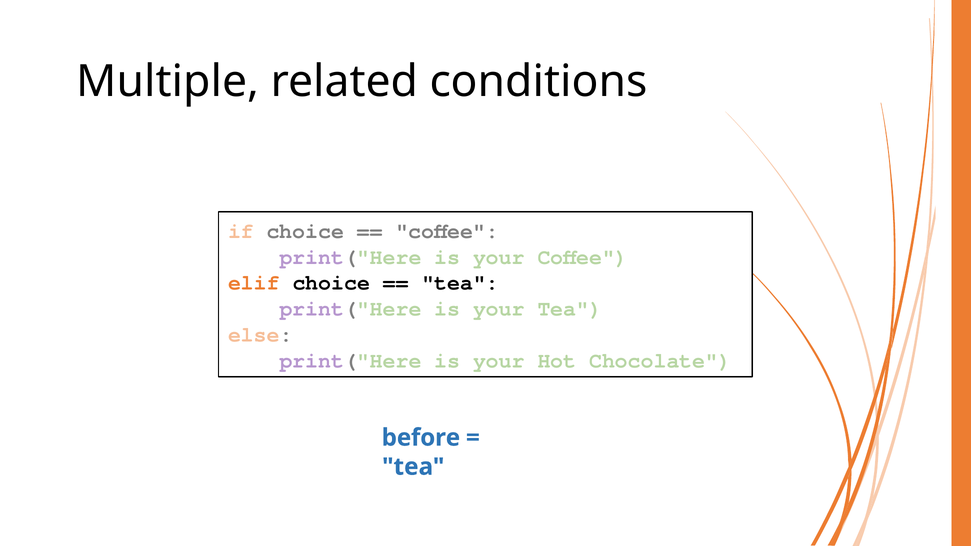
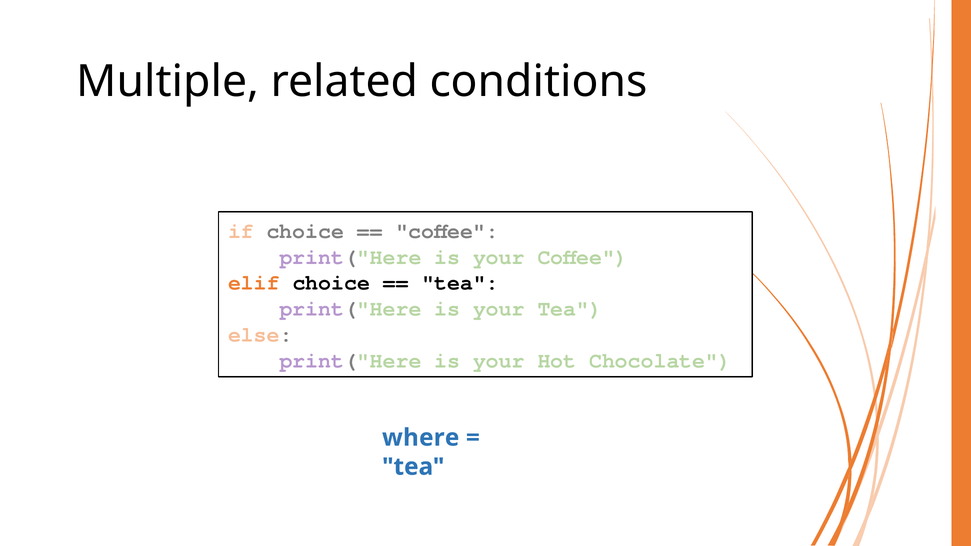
before: before -> where
